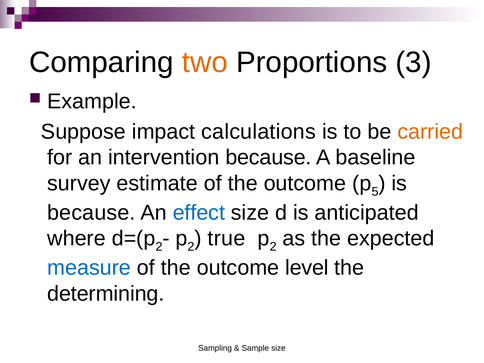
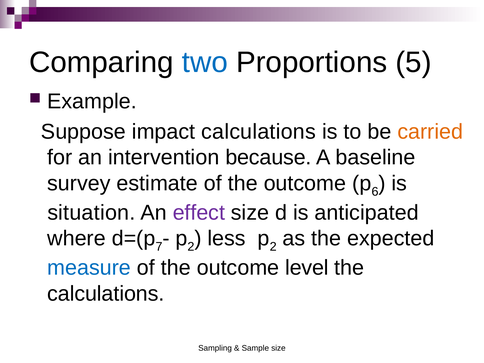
two colour: orange -> blue
3: 3 -> 5
5: 5 -> 6
because at (91, 213): because -> situation
effect colour: blue -> purple
2 at (159, 247): 2 -> 7
true: true -> less
determining at (106, 294): determining -> calculations
